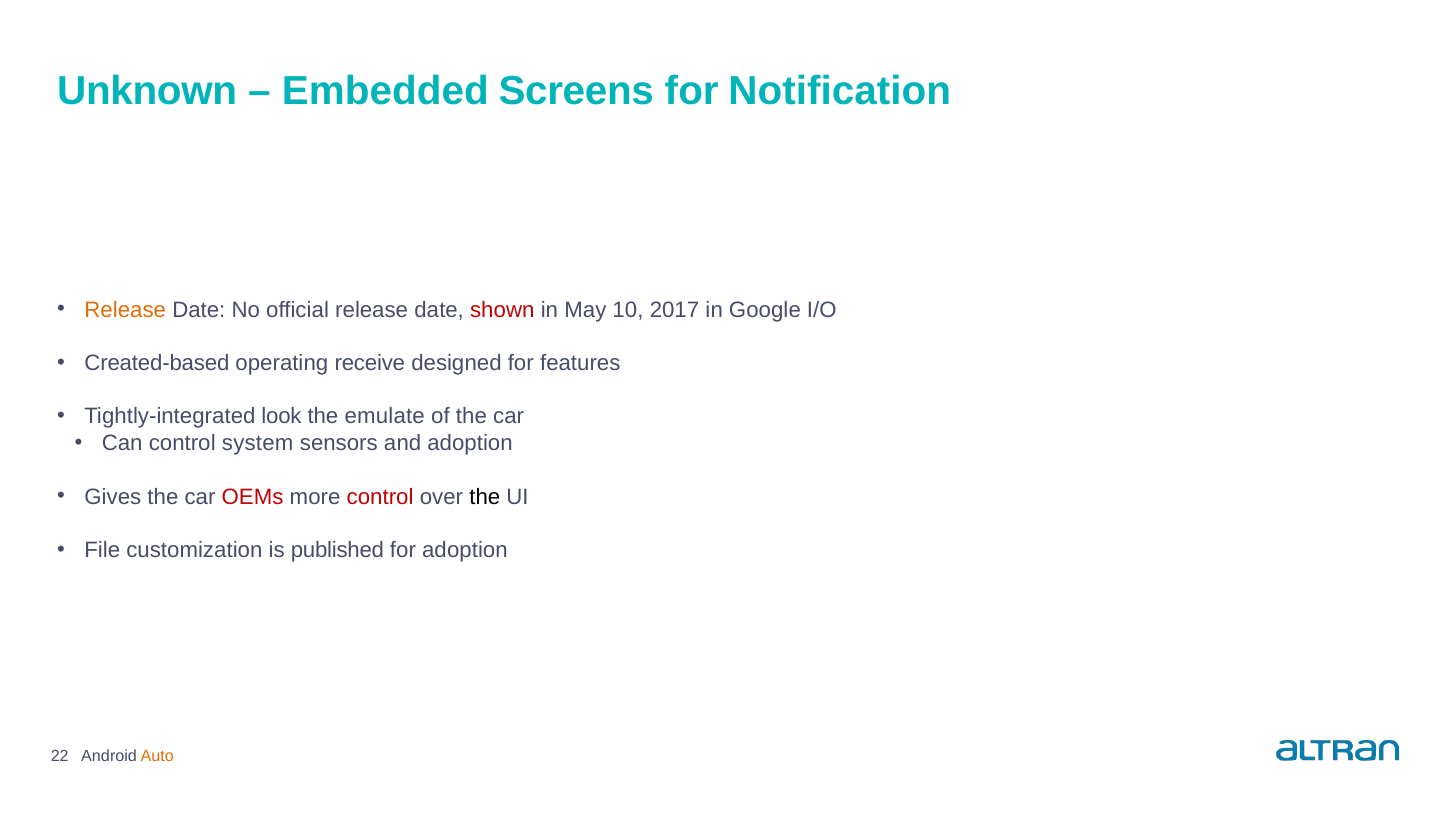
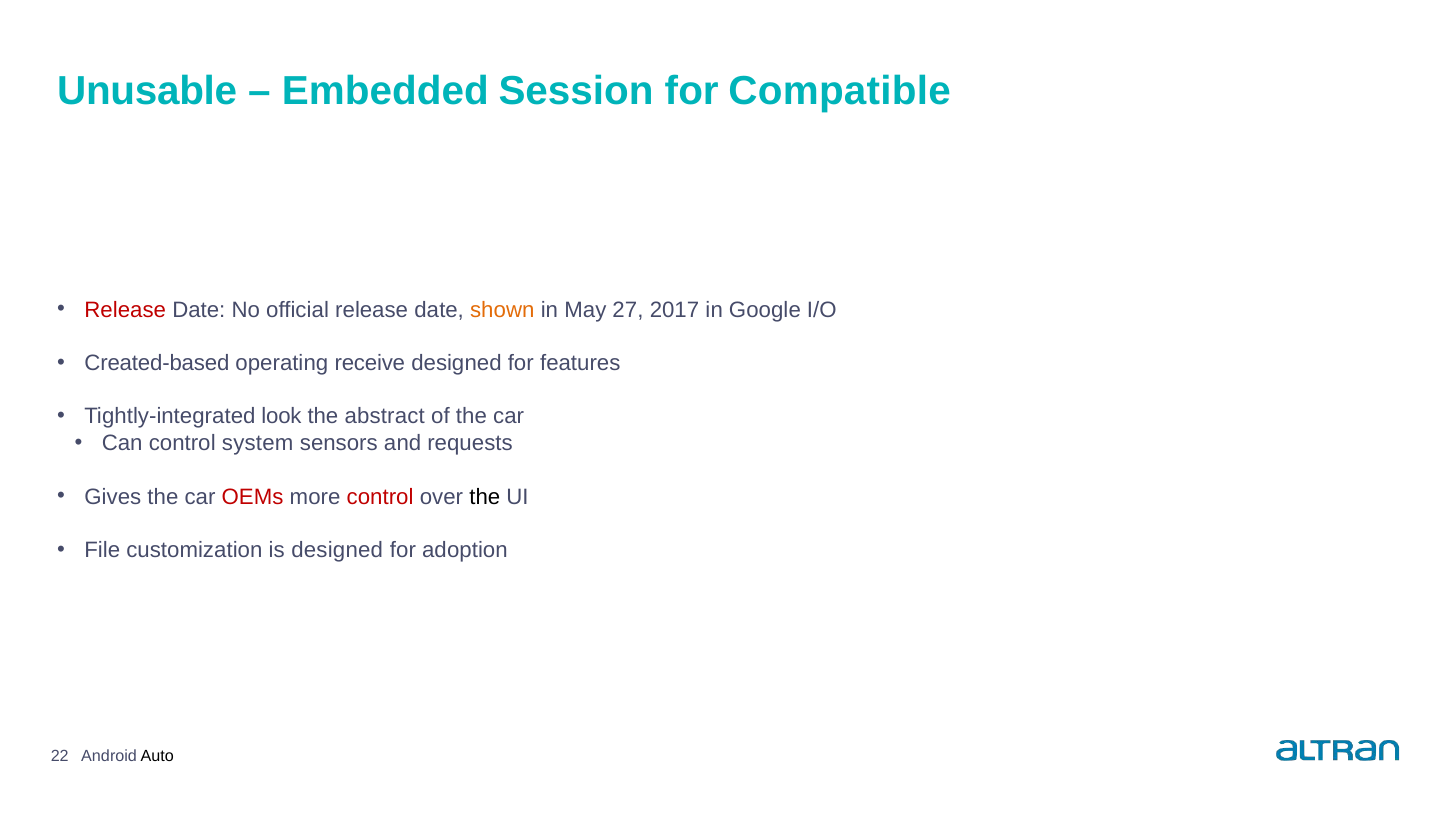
Unknown: Unknown -> Unusable
Screens: Screens -> Session
Notification: Notification -> Compatible
Release at (125, 310) colour: orange -> red
shown colour: red -> orange
10: 10 -> 27
emulate: emulate -> abstract
and adoption: adoption -> requests
is published: published -> designed
Auto colour: orange -> black
